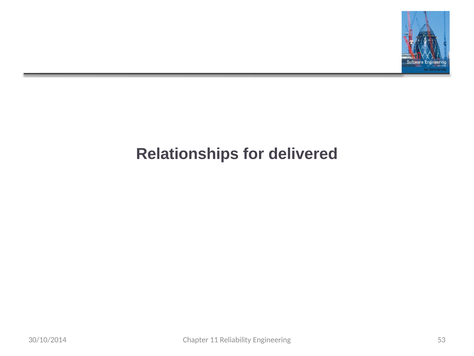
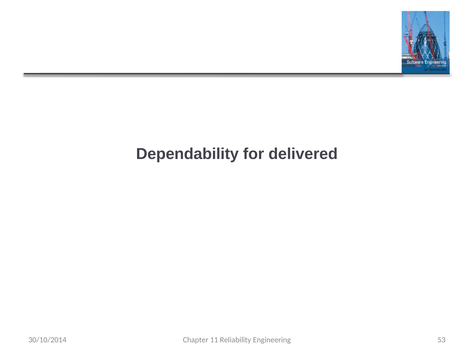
Relationships: Relationships -> Dependability
